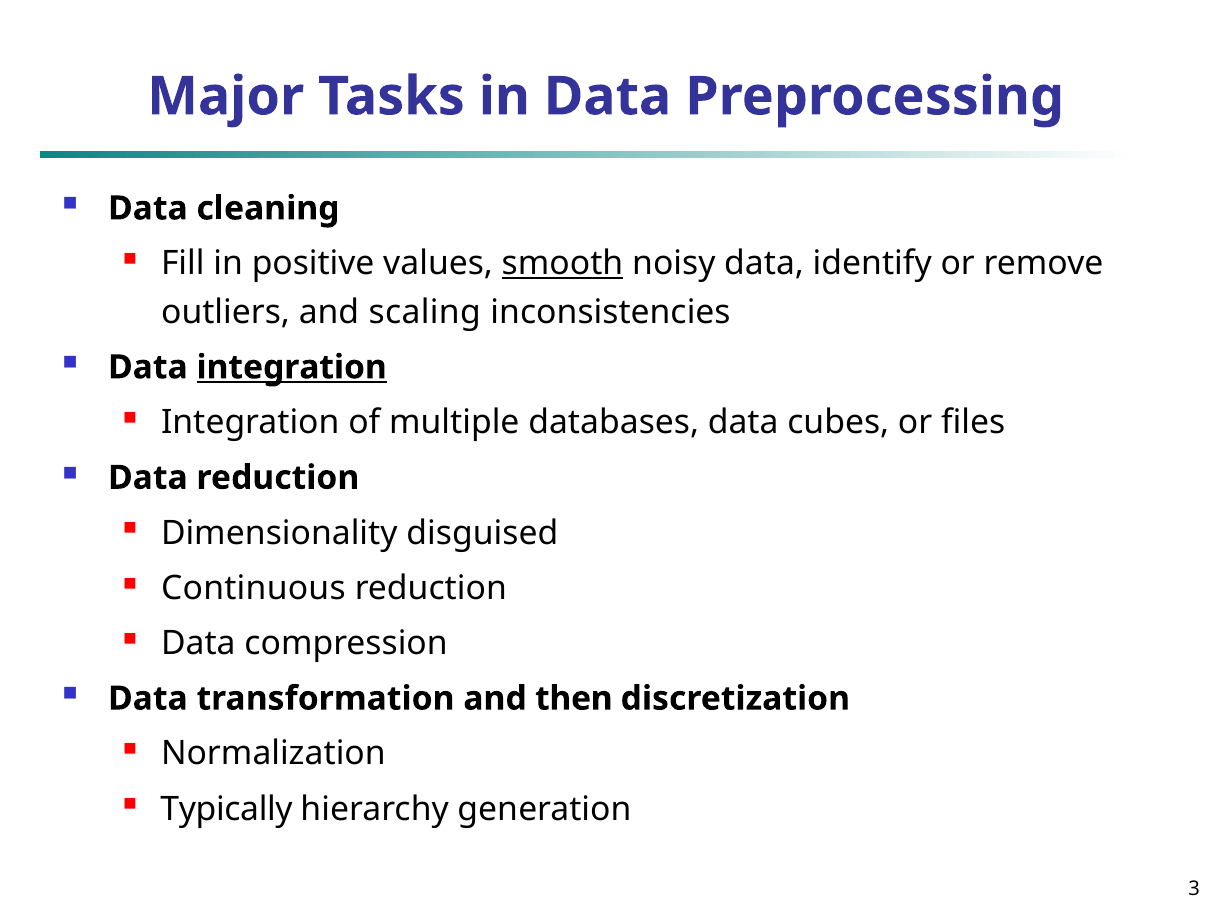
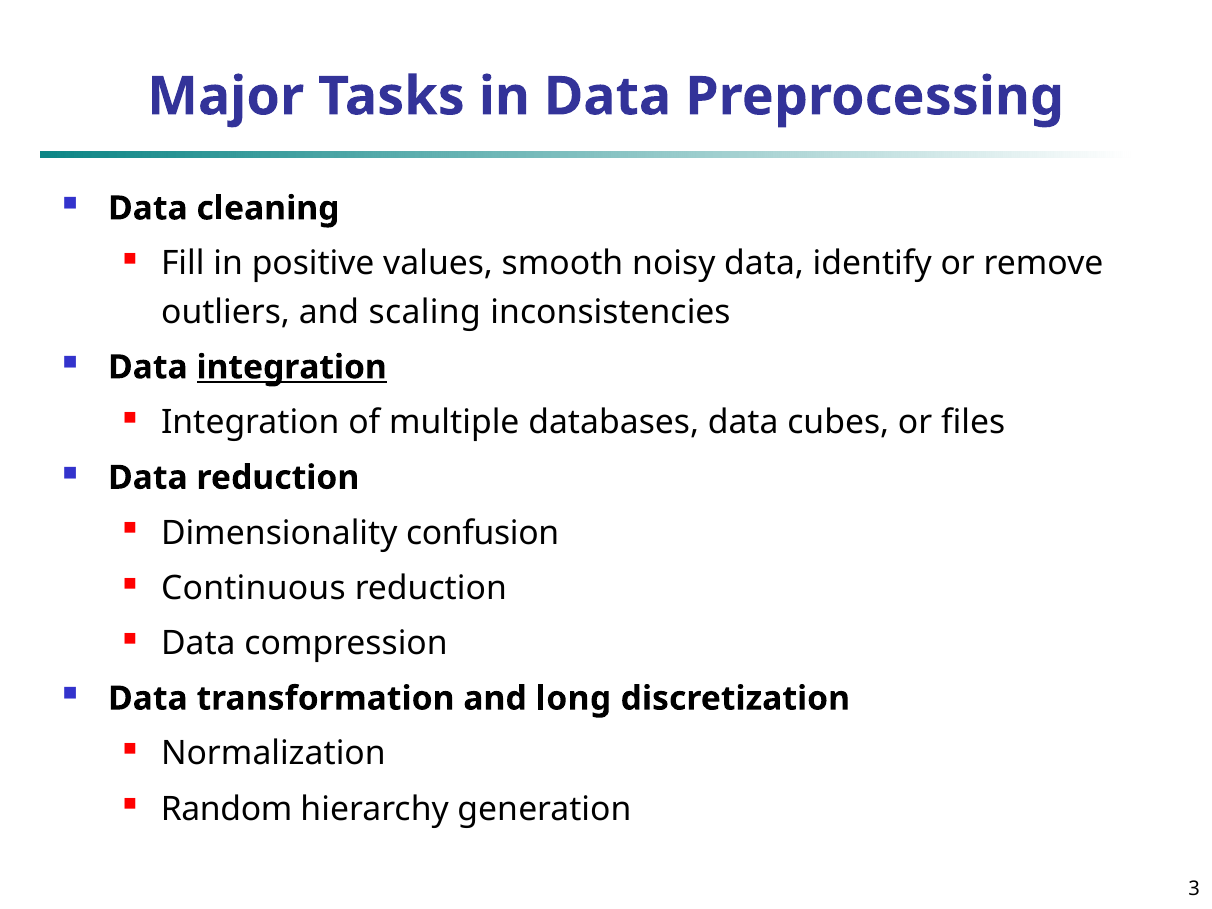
smooth underline: present -> none
disguised: disguised -> confusion
then: then -> long
Typically: Typically -> Random
